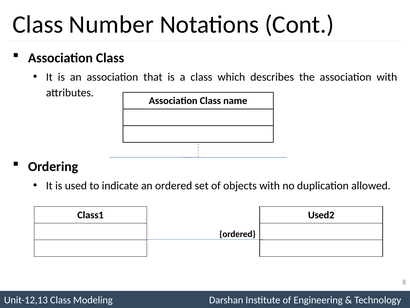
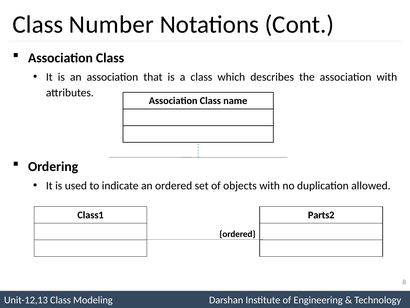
Used2: Used2 -> Parts2
